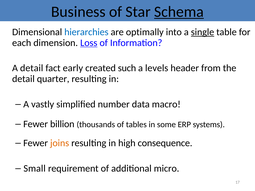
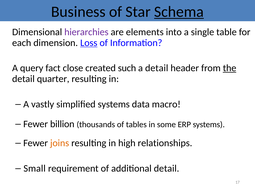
hierarchies colour: blue -> purple
optimally: optimally -> elements
single underline: present -> none
A detail: detail -> query
early: early -> close
a levels: levels -> detail
the underline: none -> present
simplified number: number -> systems
consequence: consequence -> relationships
additional micro: micro -> detail
